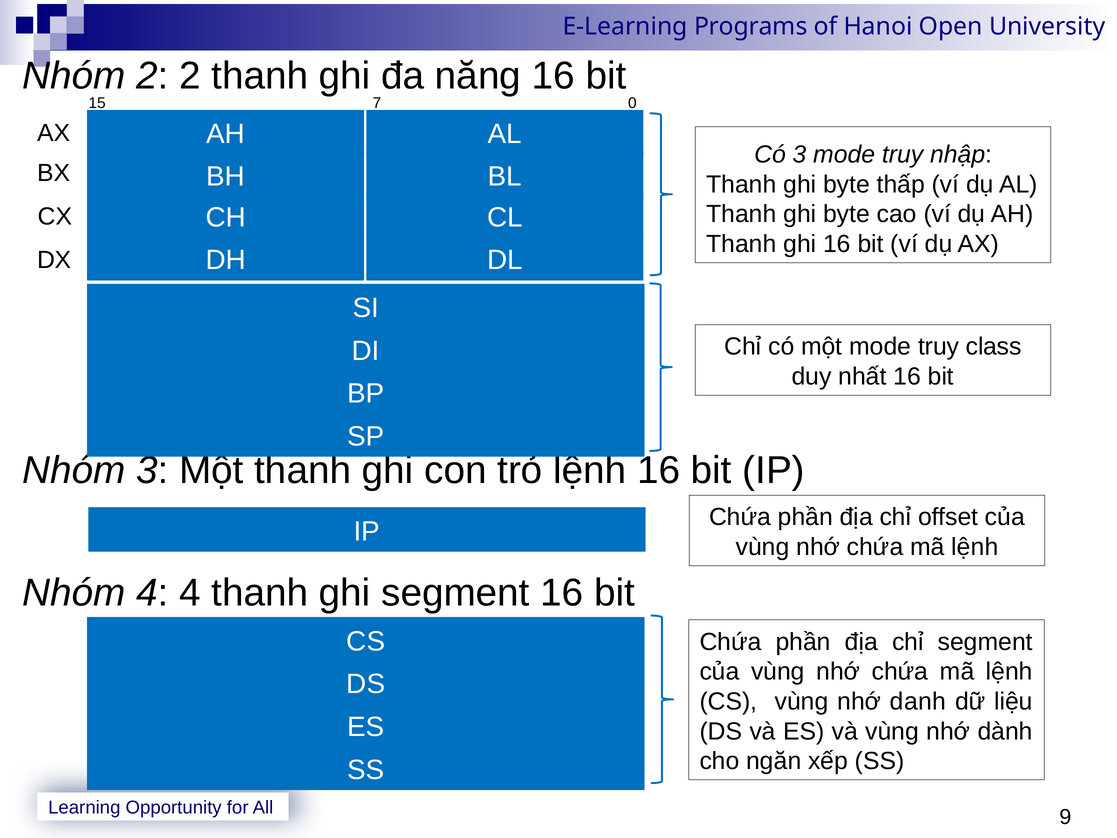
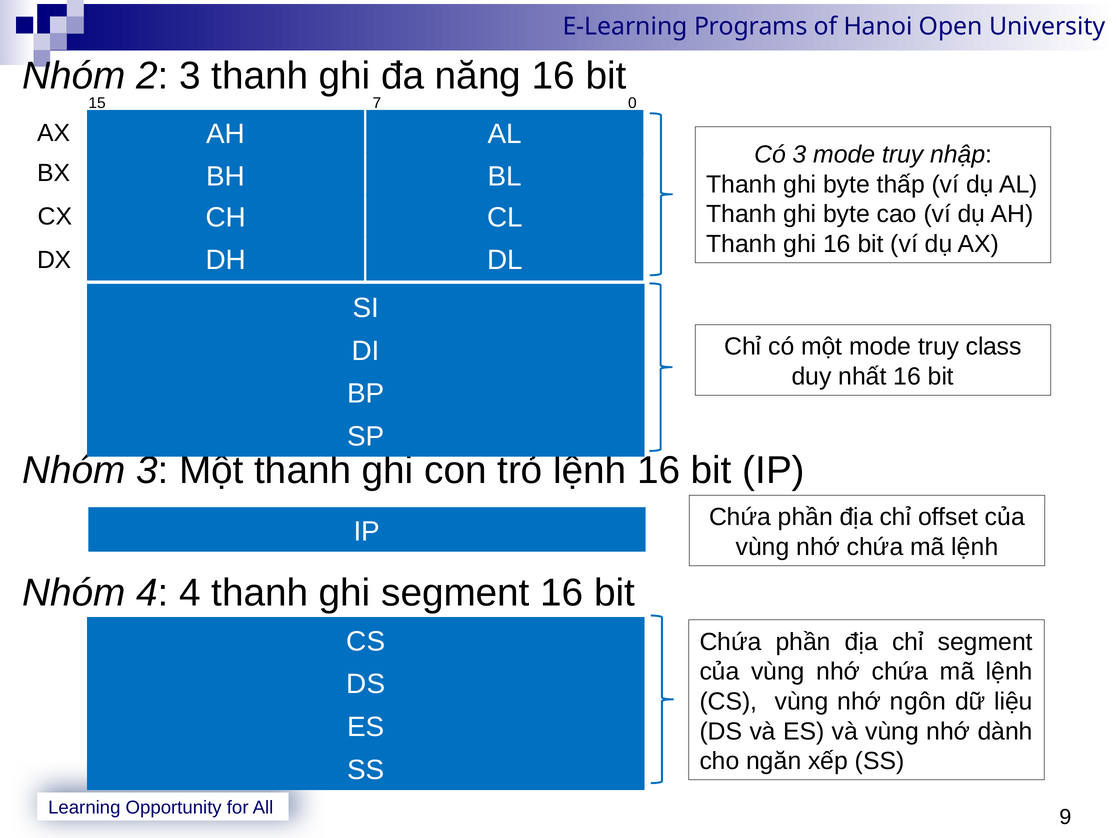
2 2: 2 -> 3
danh: danh -> ngôn
